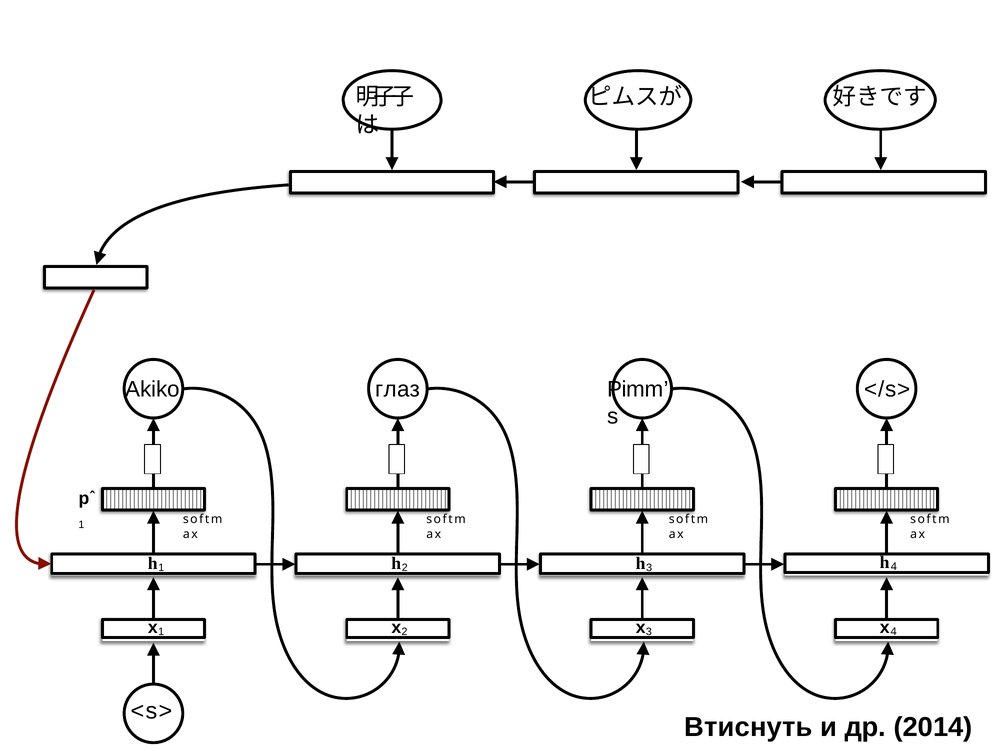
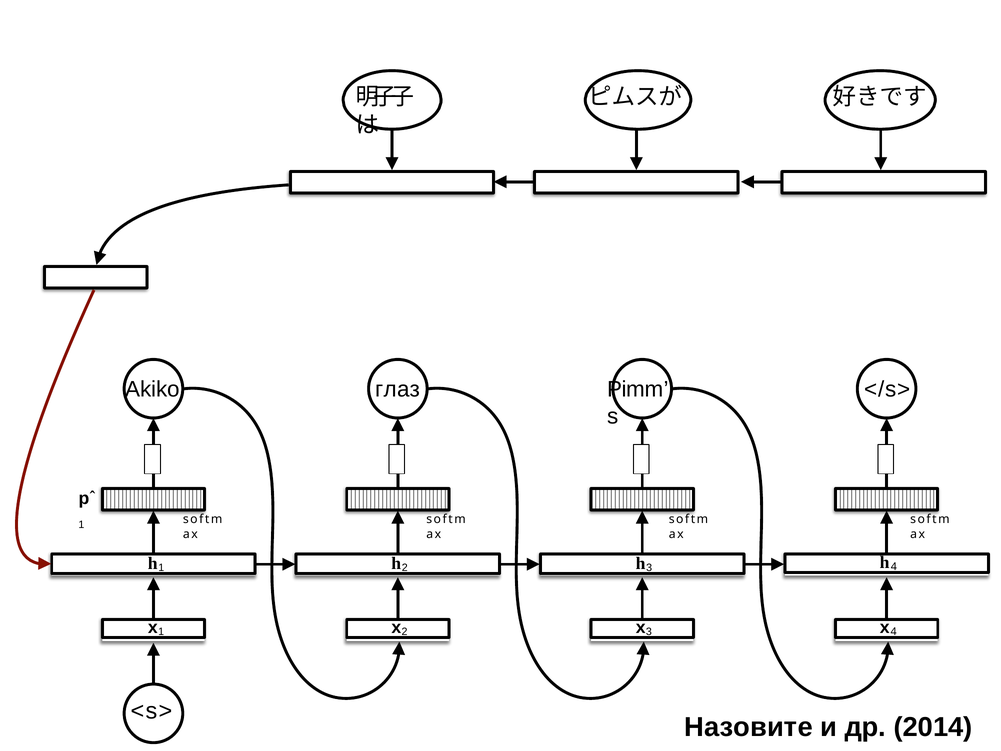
Втиснуть: Втиснуть -> Назовите
